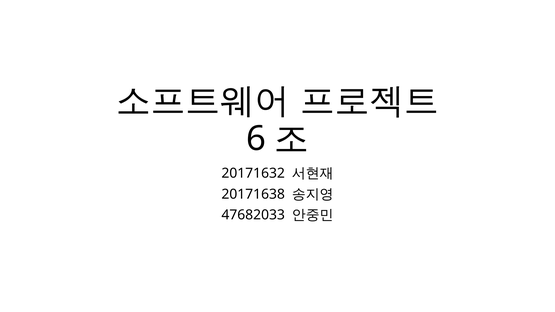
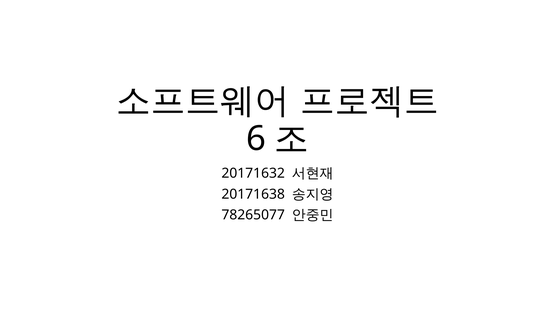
47682033: 47682033 -> 78265077
